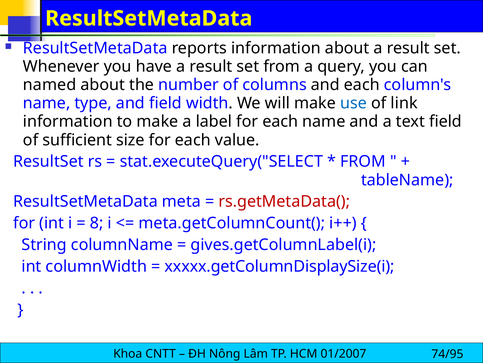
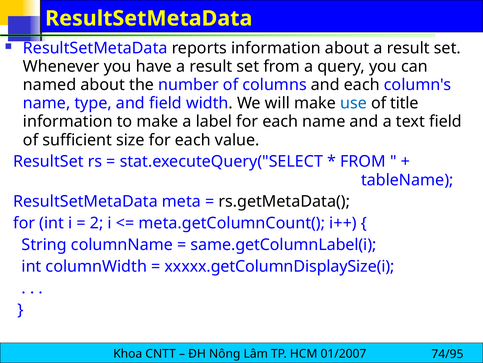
link: link -> title
rs.getMetaData( colour: red -> black
8: 8 -> 2
gives.getColumnLabel(i: gives.getColumnLabel(i -> same.getColumnLabel(i
